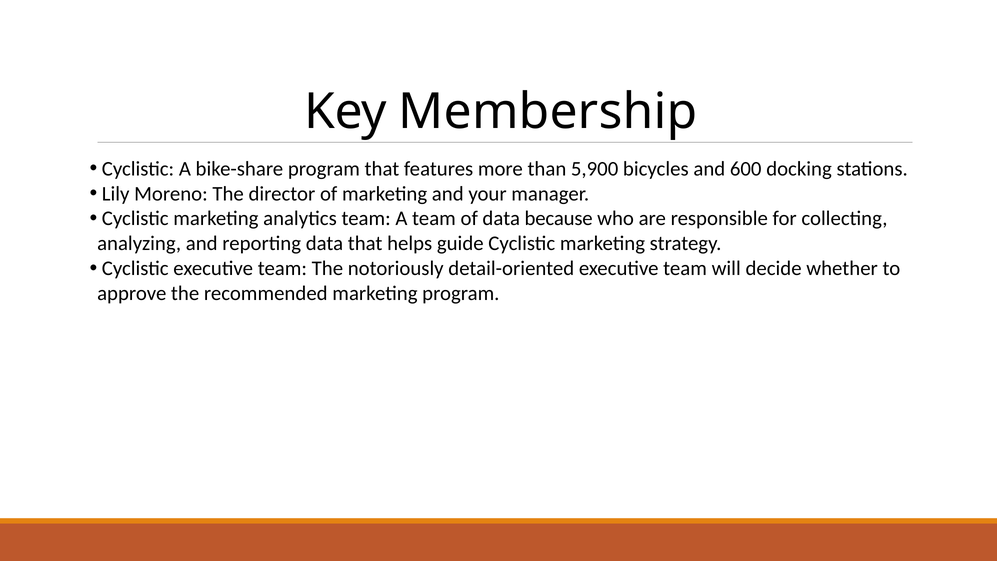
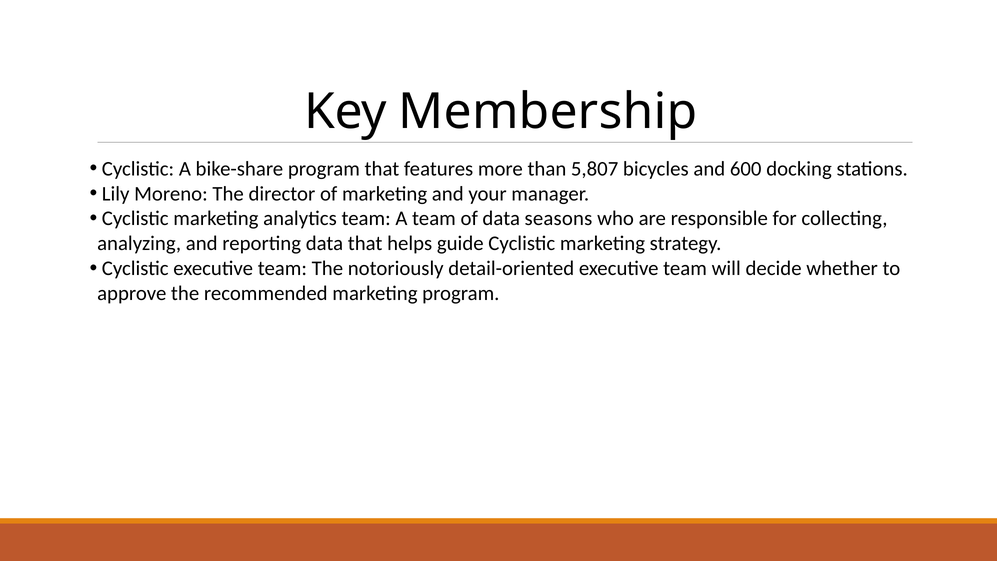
5,900: 5,900 -> 5,807
because: because -> seasons
